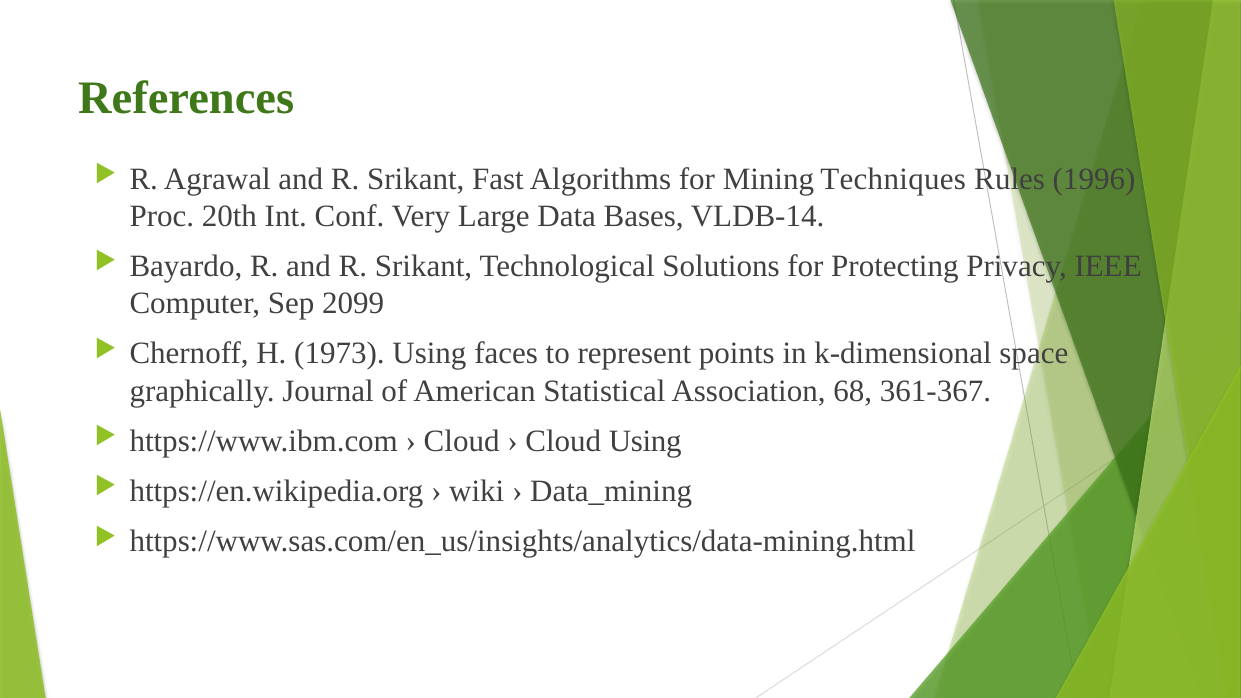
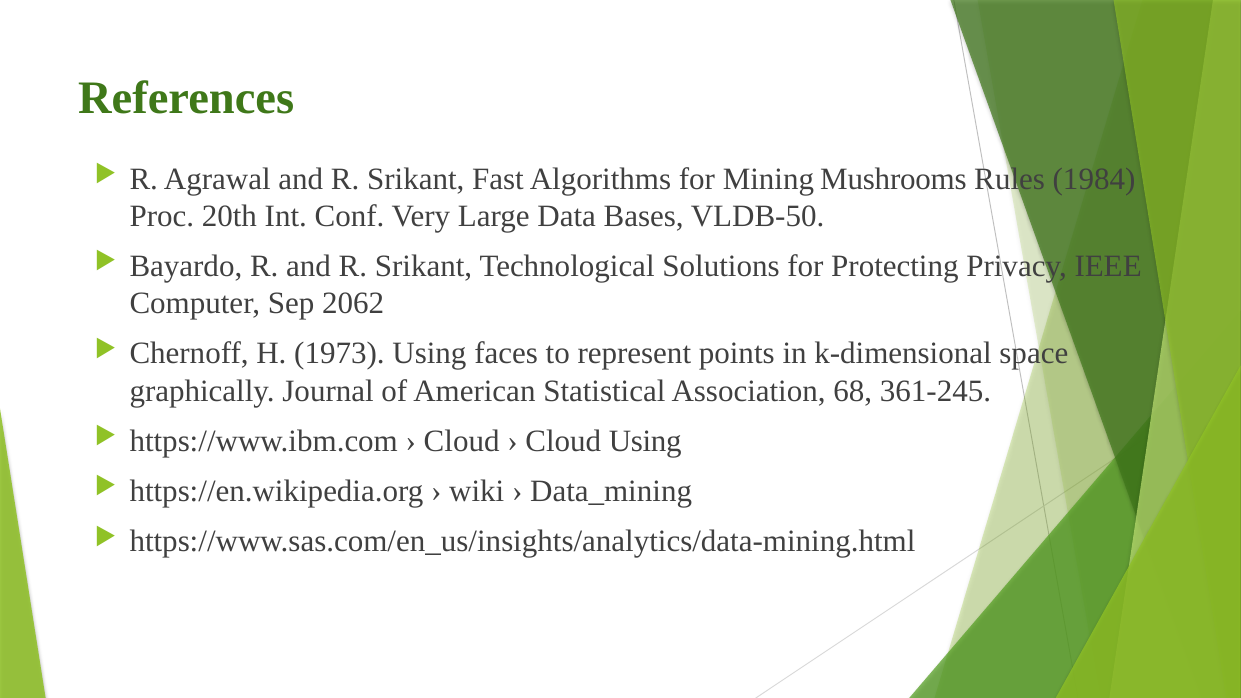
Techniques: Techniques -> Mushrooms
1996: 1996 -> 1984
VLDB-14: VLDB-14 -> VLDB-50
2099: 2099 -> 2062
361-367: 361-367 -> 361-245
